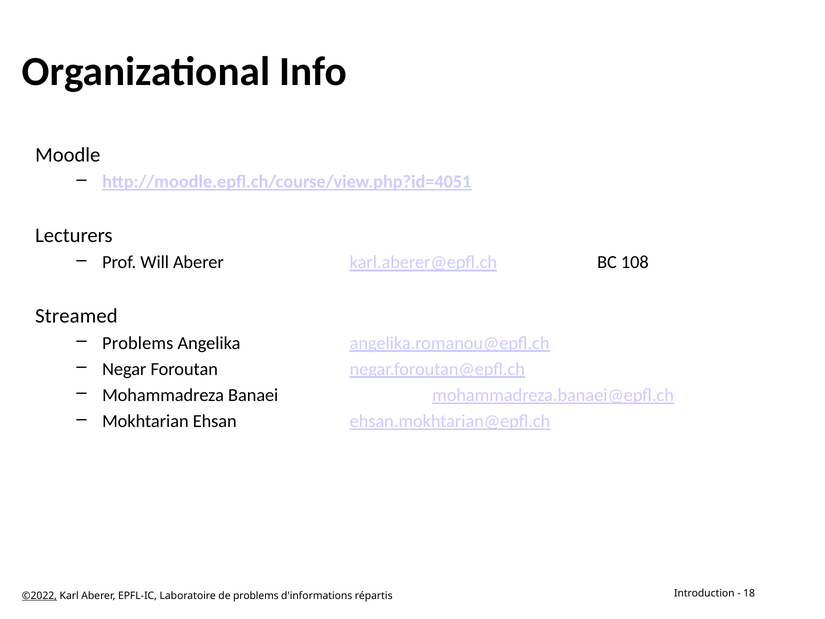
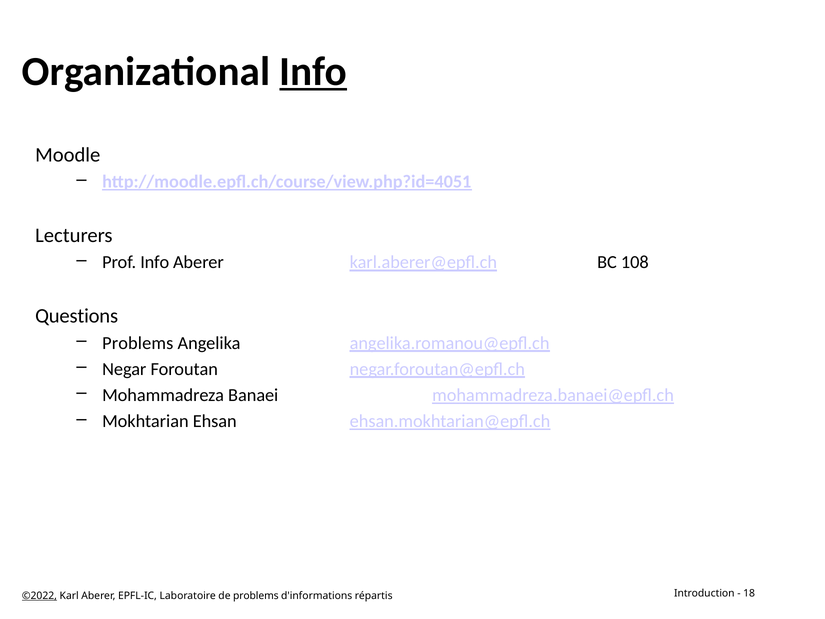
Info at (313, 72) underline: none -> present
Prof Will: Will -> Info
Streamed: Streamed -> Questions
